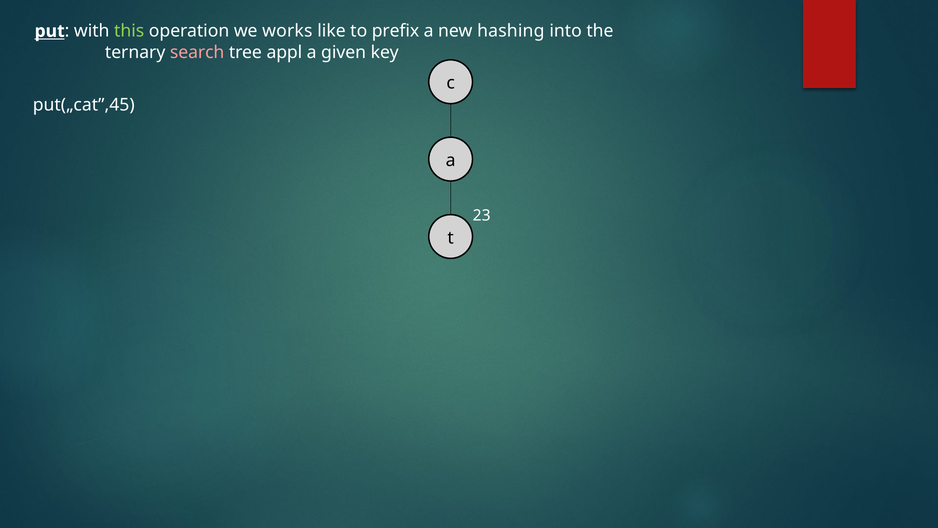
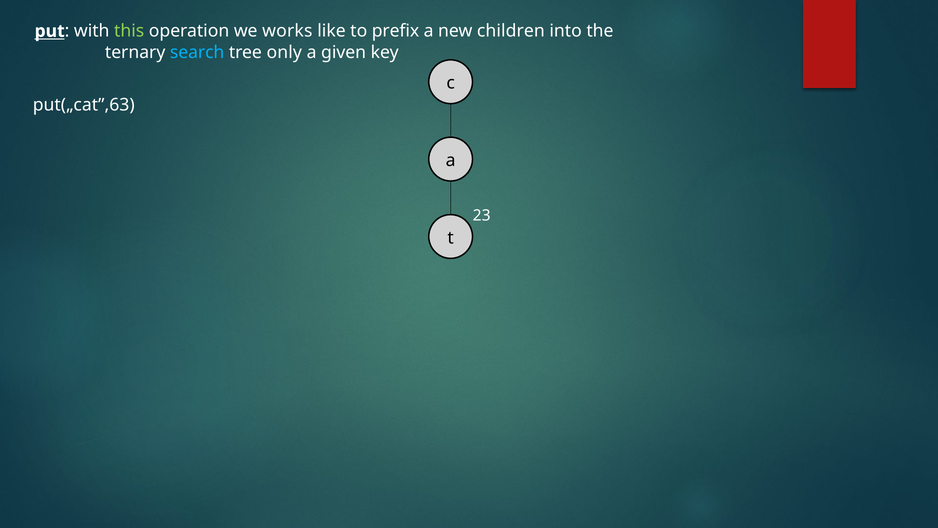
hashing: hashing -> children
search colour: pink -> light blue
appl: appl -> only
put(„cat”,45: put(„cat”,45 -> put(„cat”,63
